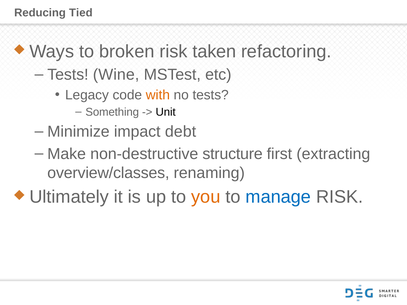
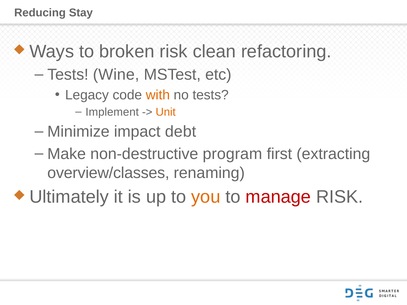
Tied: Tied -> Stay
taken: taken -> clean
Something: Something -> Implement
Unit colour: black -> orange
structure: structure -> program
manage colour: blue -> red
